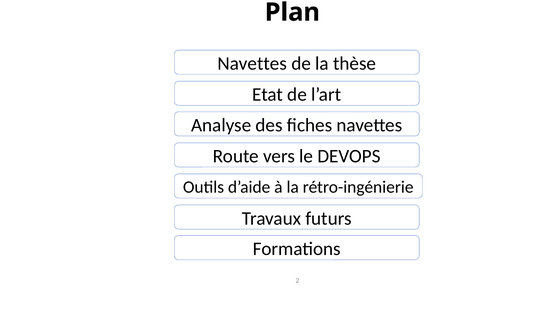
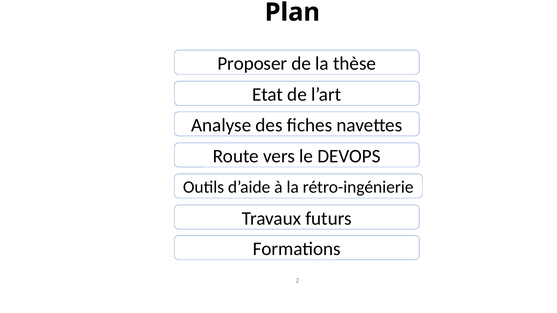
Navettes at (252, 64): Navettes -> Proposer
